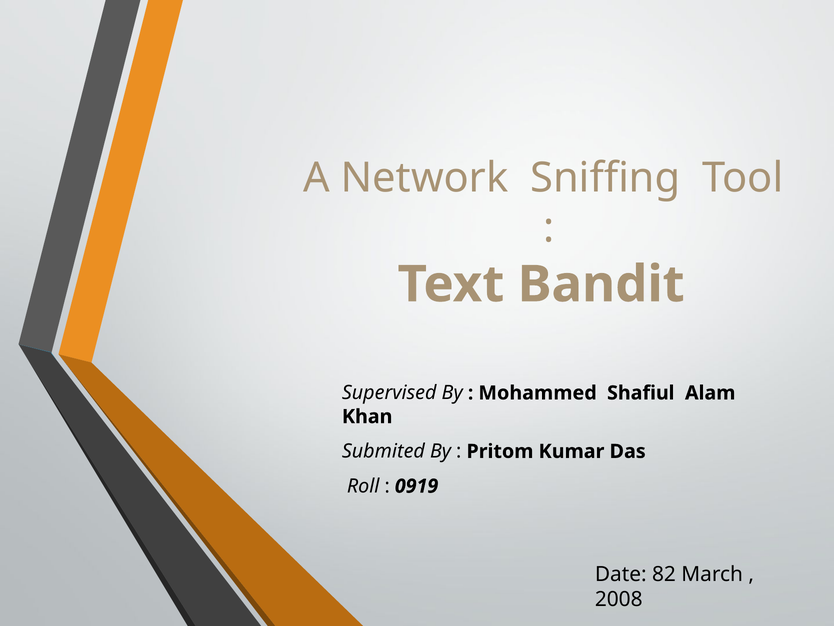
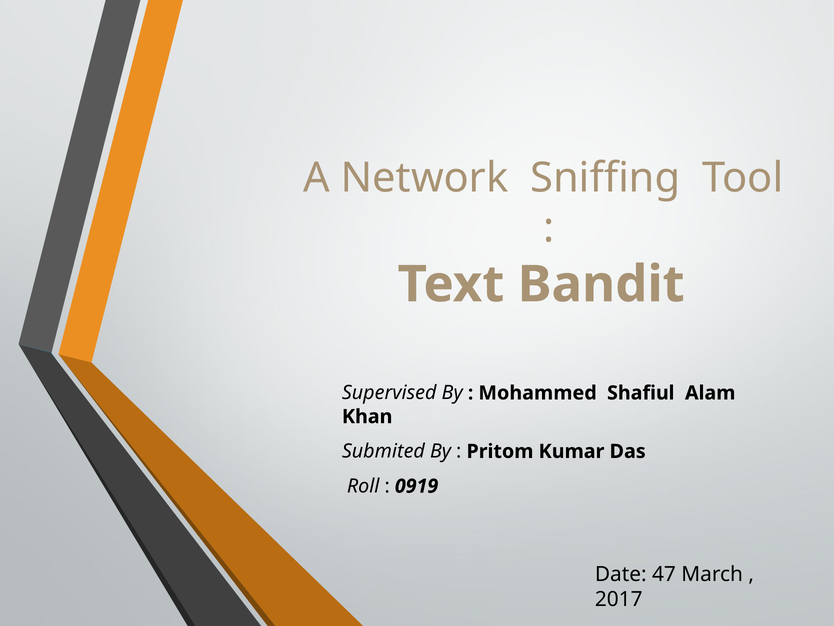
82: 82 -> 47
2008: 2008 -> 2017
